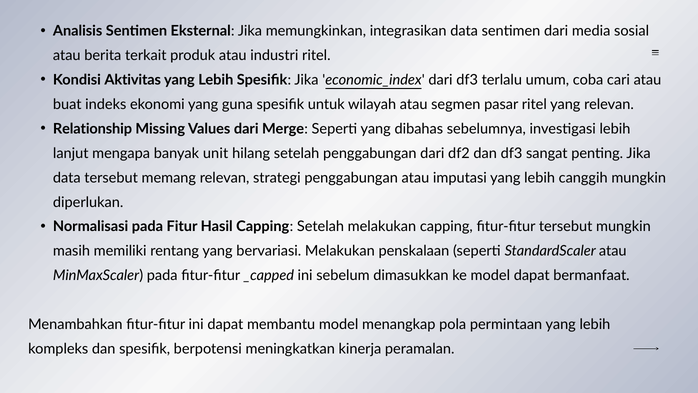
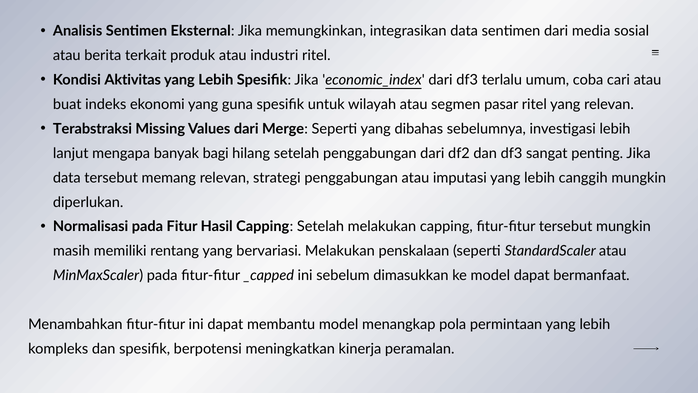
Relationship: Relationship -> Terabstraksi
unit: unit -> bagi
